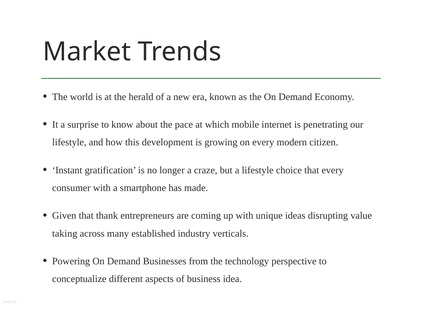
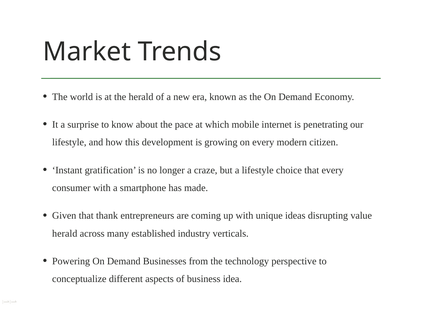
taking at (65, 233): taking -> herald
